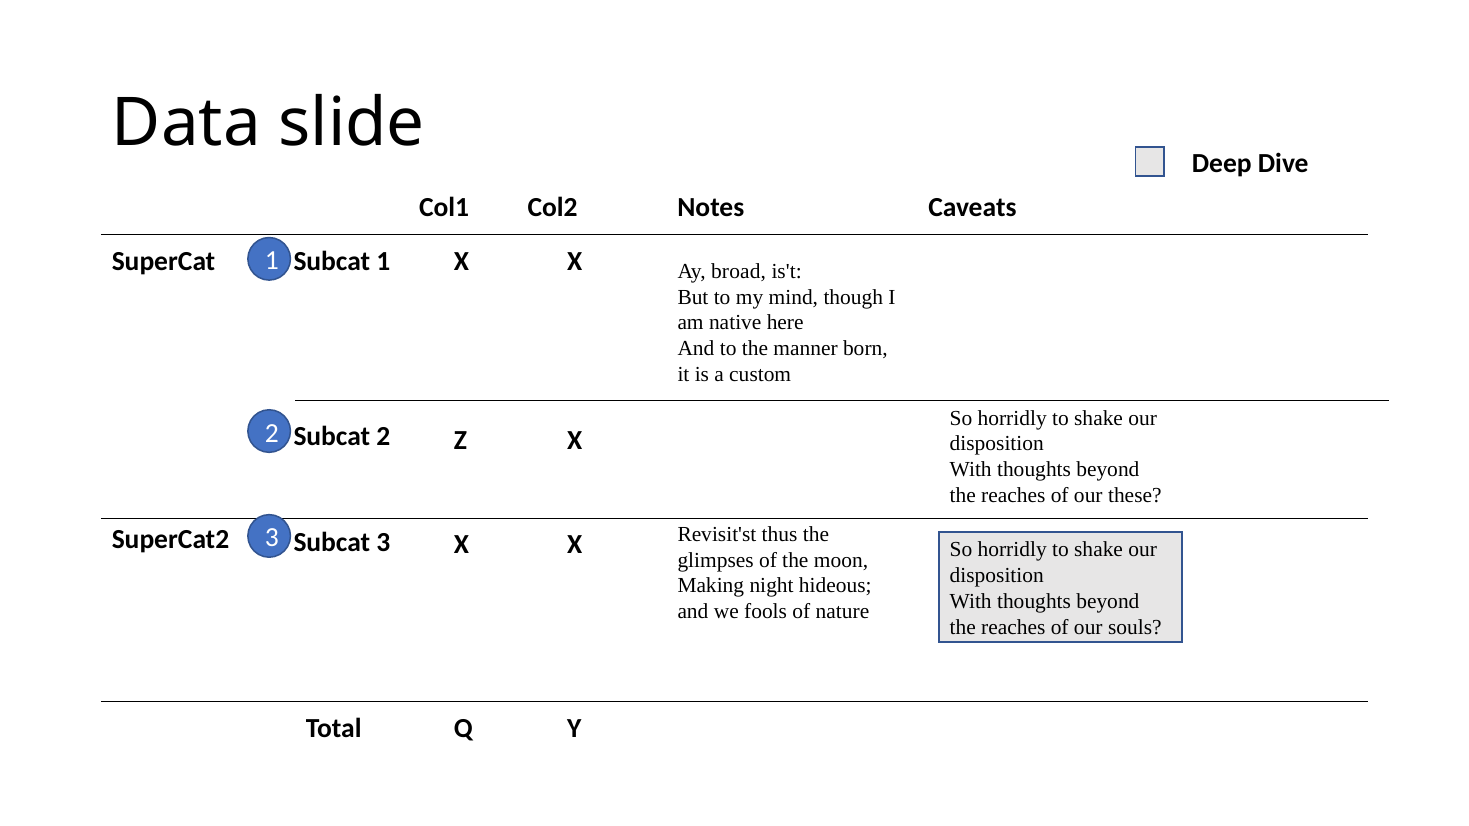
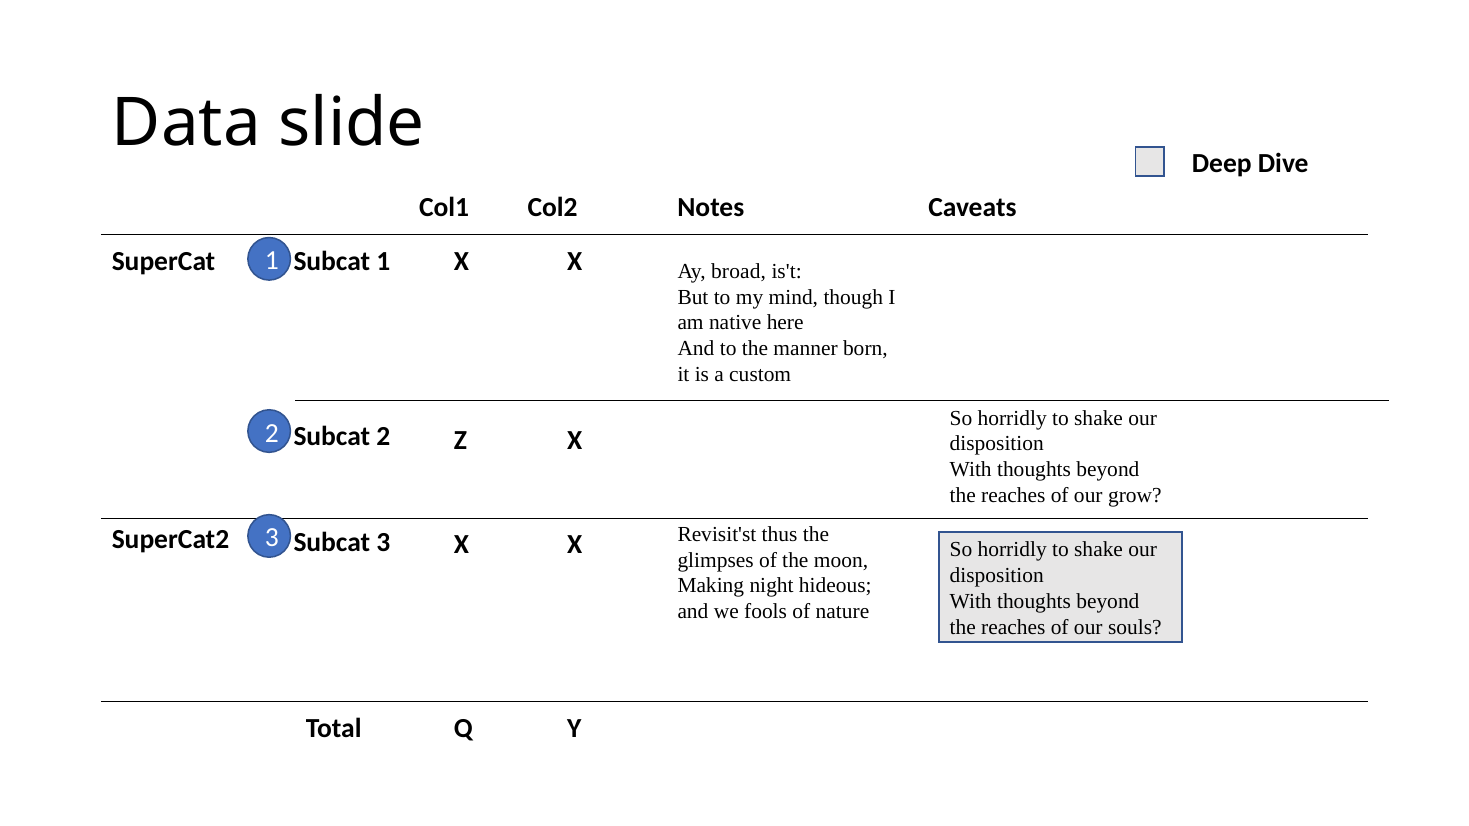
these: these -> grow
